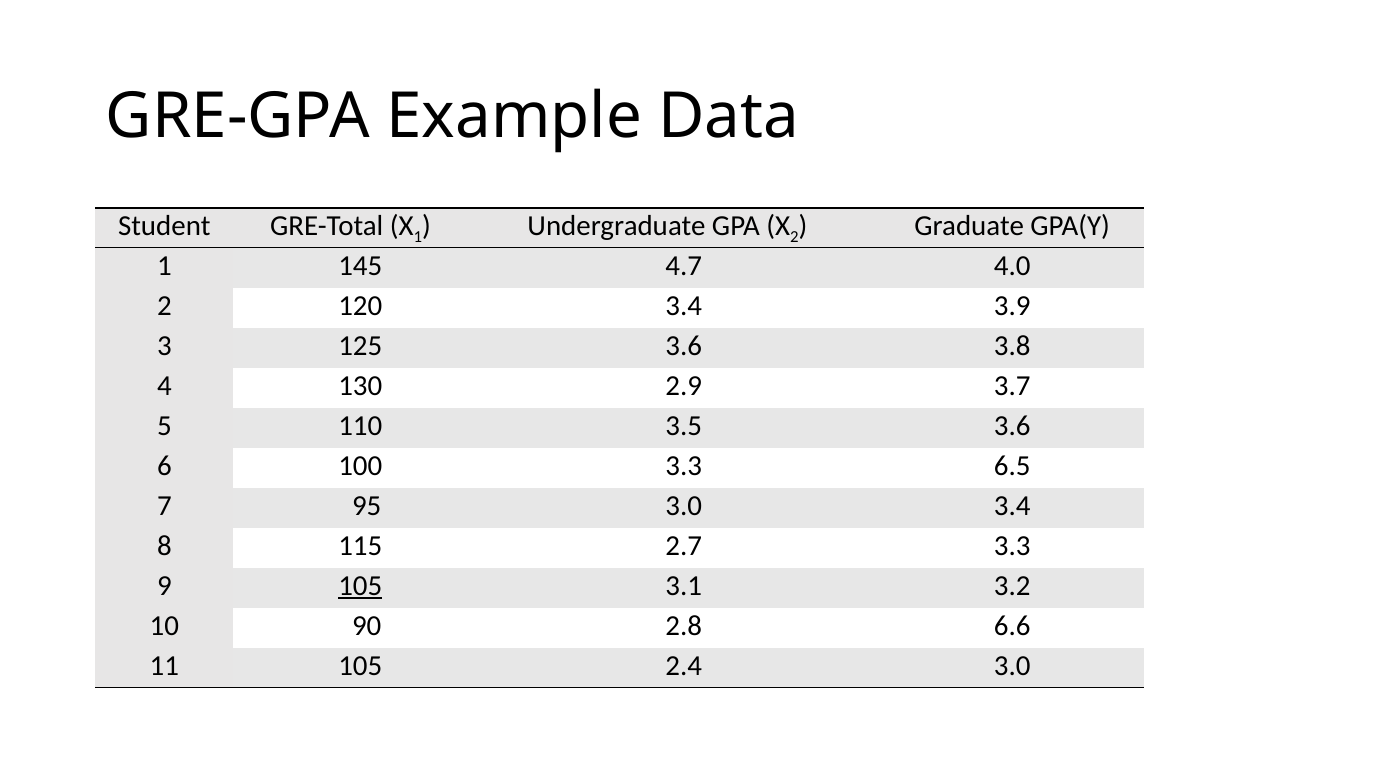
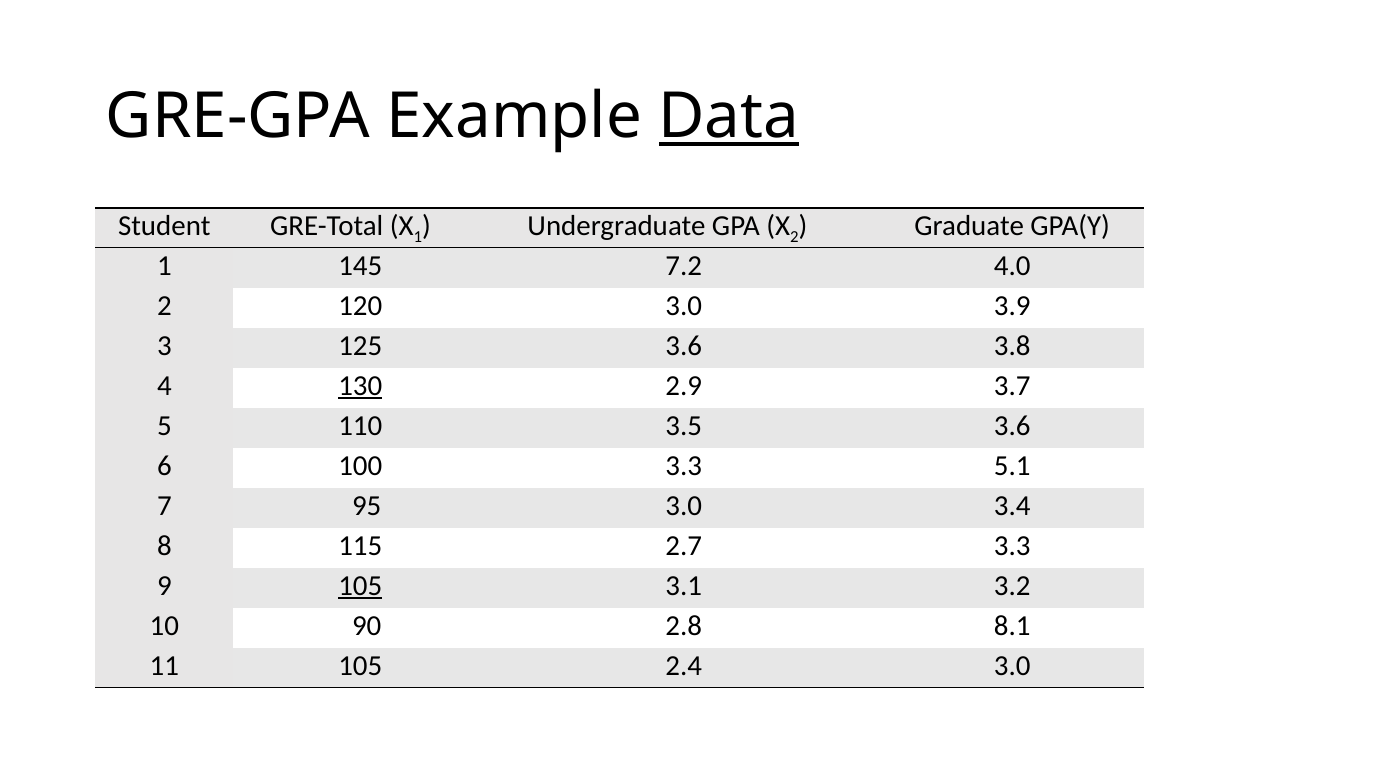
Data underline: none -> present
4.7: 4.7 -> 7.2
120 3.4: 3.4 -> 3.0
130 underline: none -> present
6.5: 6.5 -> 5.1
6.6: 6.6 -> 8.1
